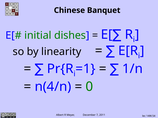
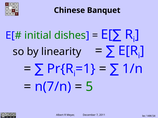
n(4/n: n(4/n -> n(7/n
0: 0 -> 5
